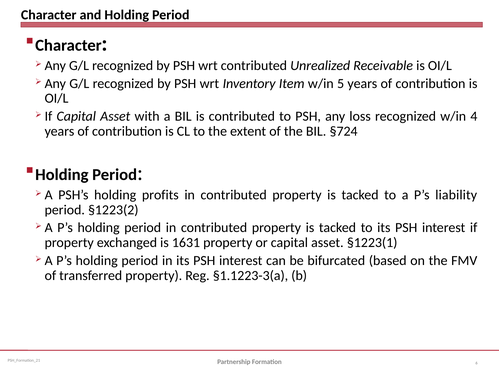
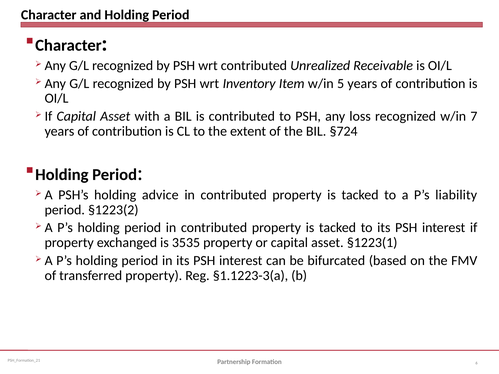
4: 4 -> 7
profits: profits -> advice
1631: 1631 -> 3535
